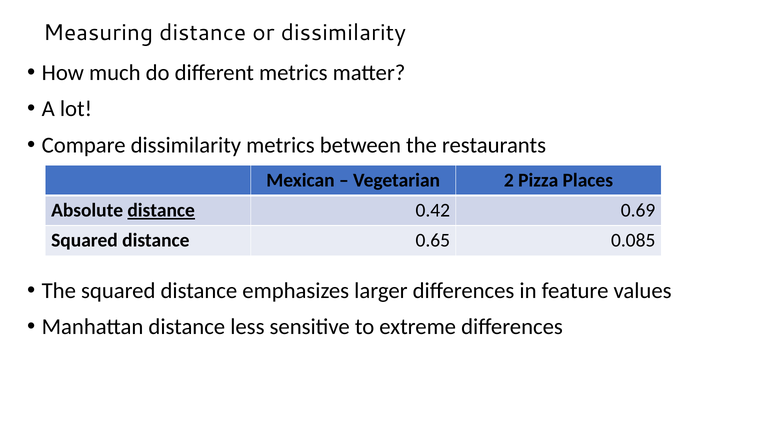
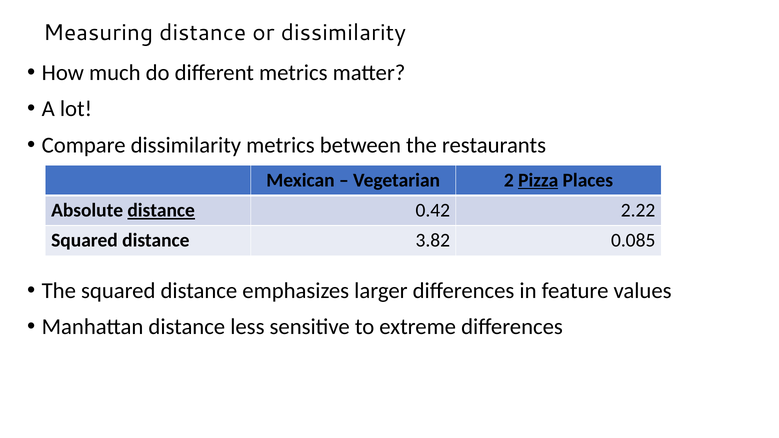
Pizza underline: none -> present
0.69: 0.69 -> 2.22
0.65: 0.65 -> 3.82
